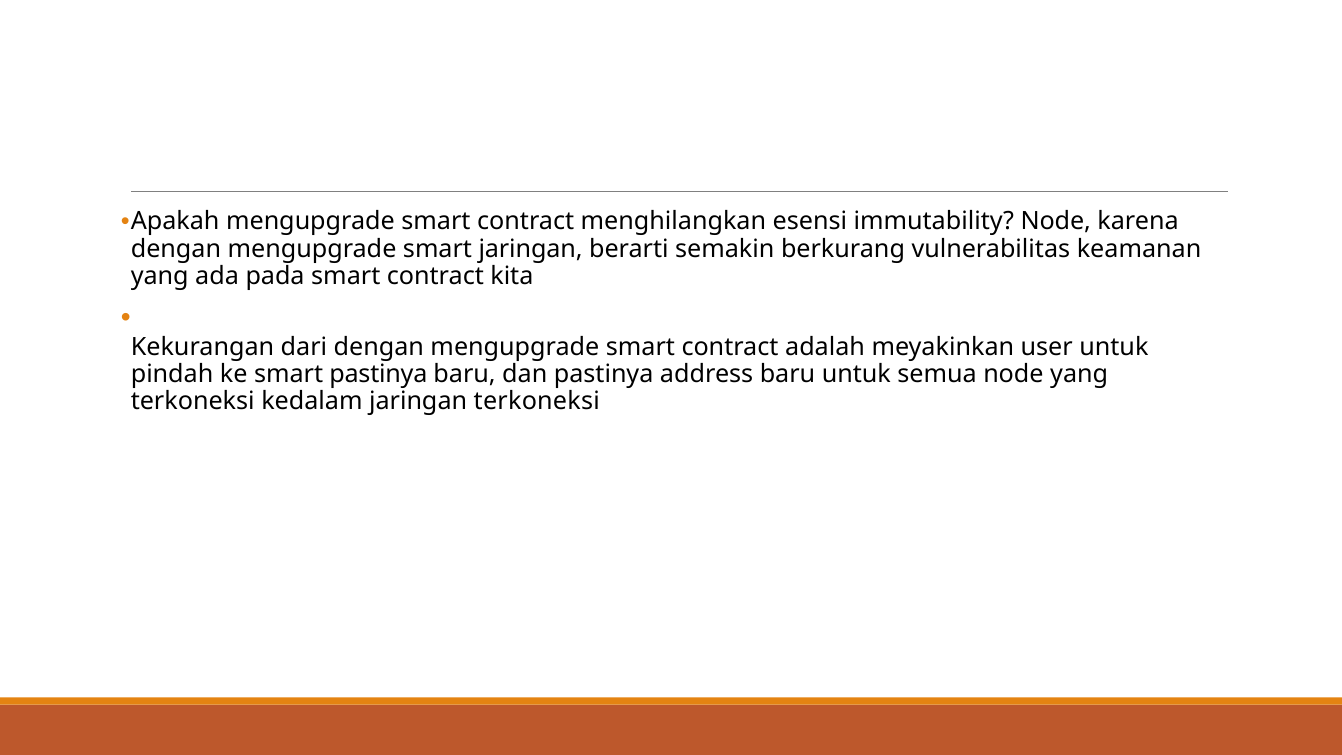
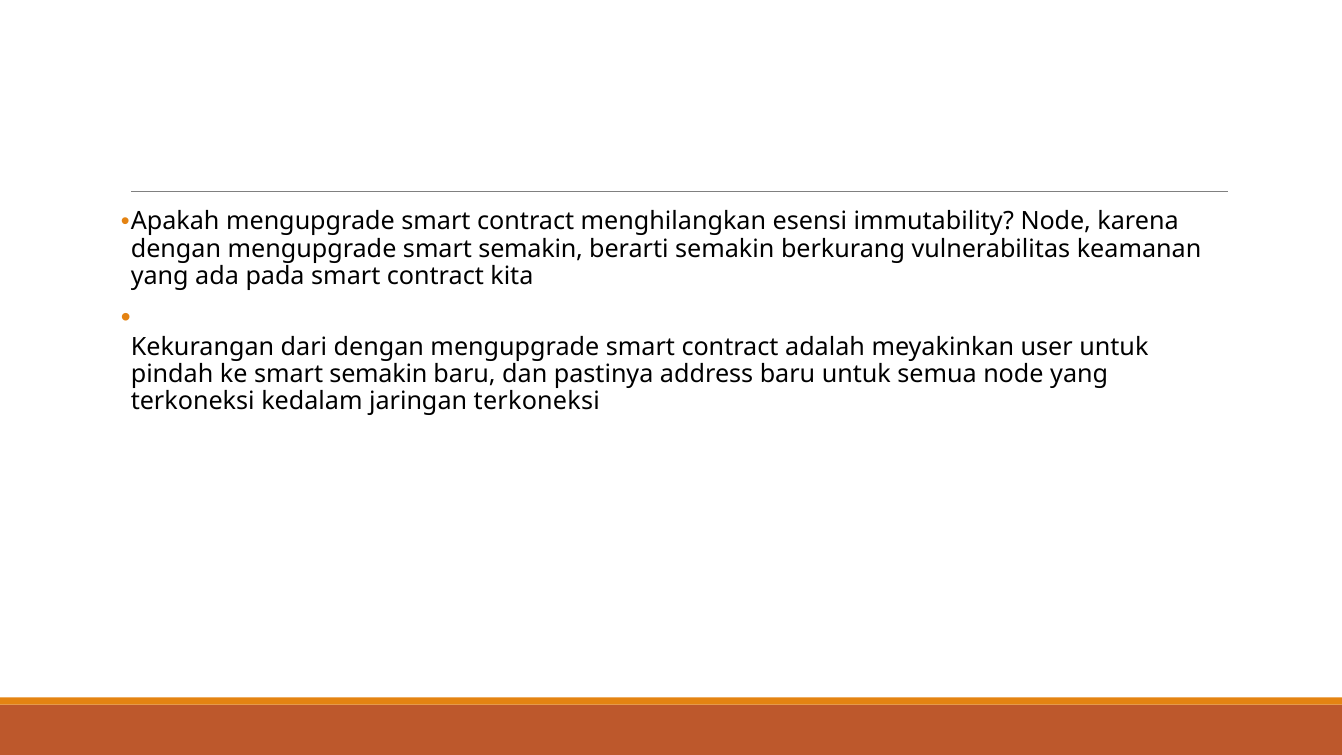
mengupgrade smart jaringan: jaringan -> semakin
ke smart pastinya: pastinya -> semakin
